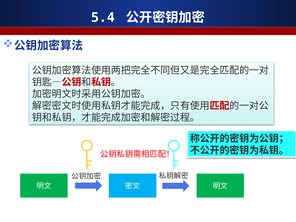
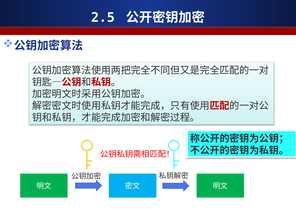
5.4: 5.4 -> 2.5
